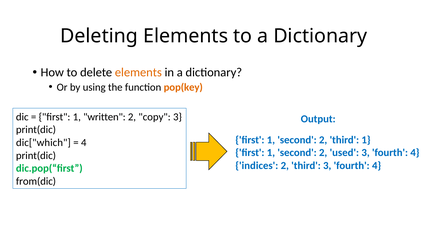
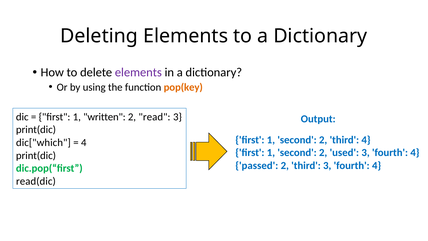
elements at (138, 72) colour: orange -> purple
copy: copy -> read
third 1: 1 -> 4
indices: indices -> passed
from(dic: from(dic -> read(dic
